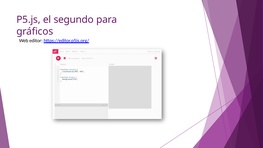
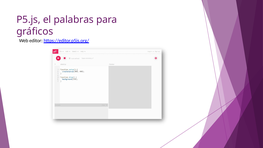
segundo: segundo -> palabras
